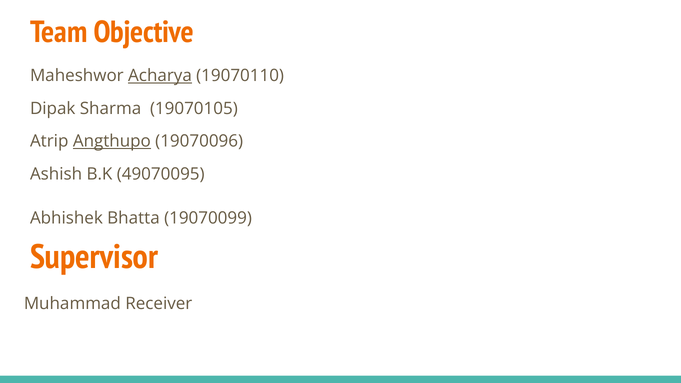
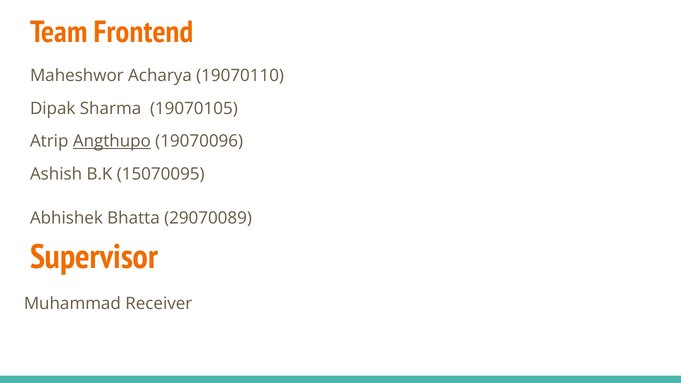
Objective: Objective -> Frontend
Acharya underline: present -> none
49070095: 49070095 -> 15070095
19070099: 19070099 -> 29070089
